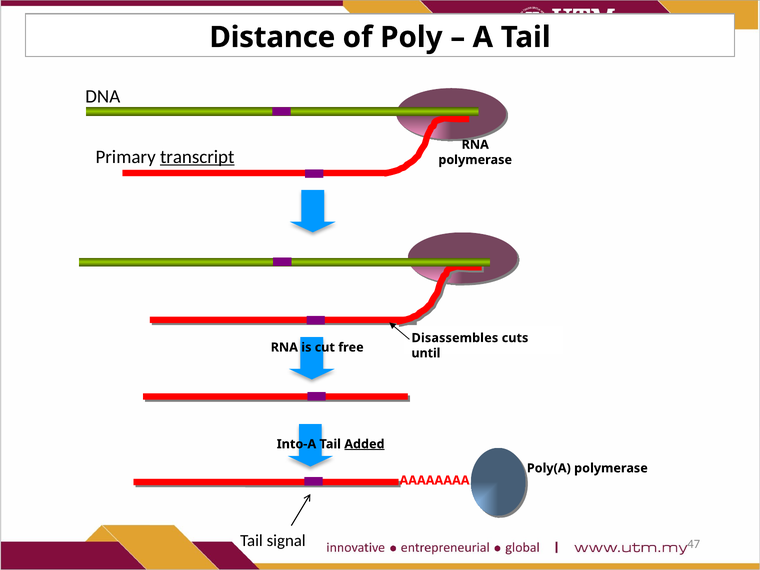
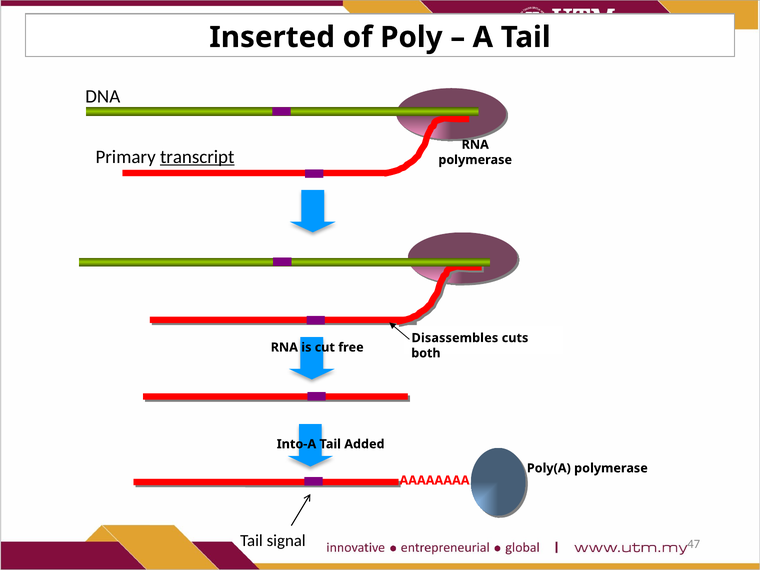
Distance: Distance -> Inserted
until: until -> both
Added underline: present -> none
